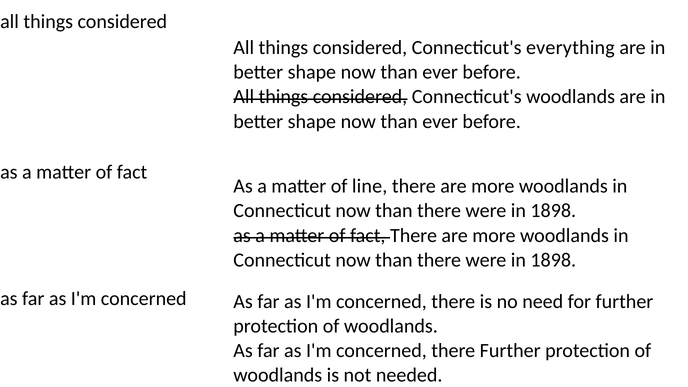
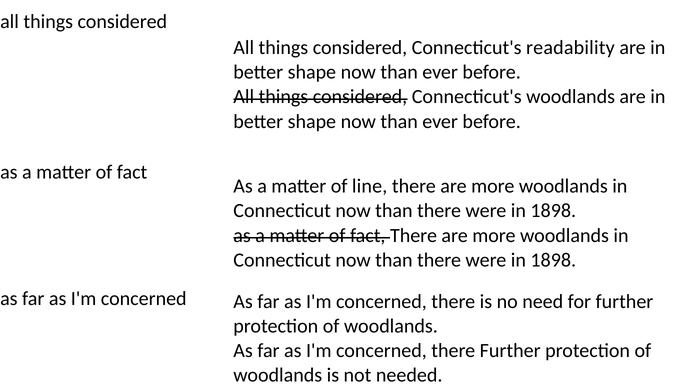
everything: everything -> readability
